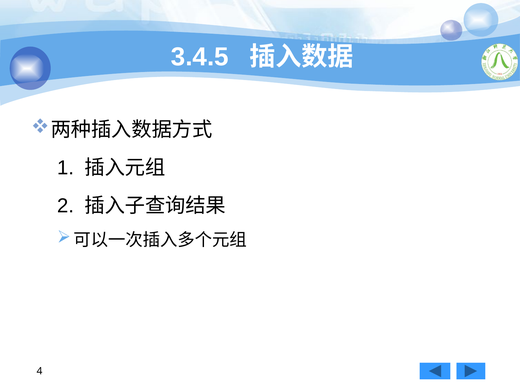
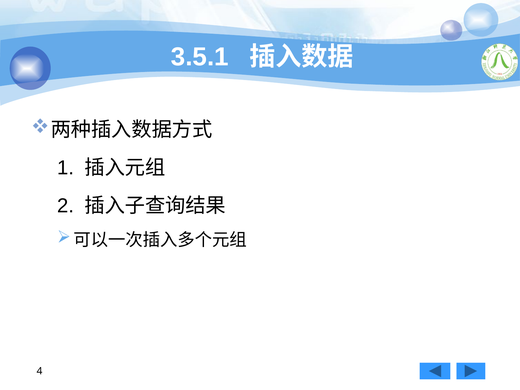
3.4.5: 3.4.5 -> 3.5.1
